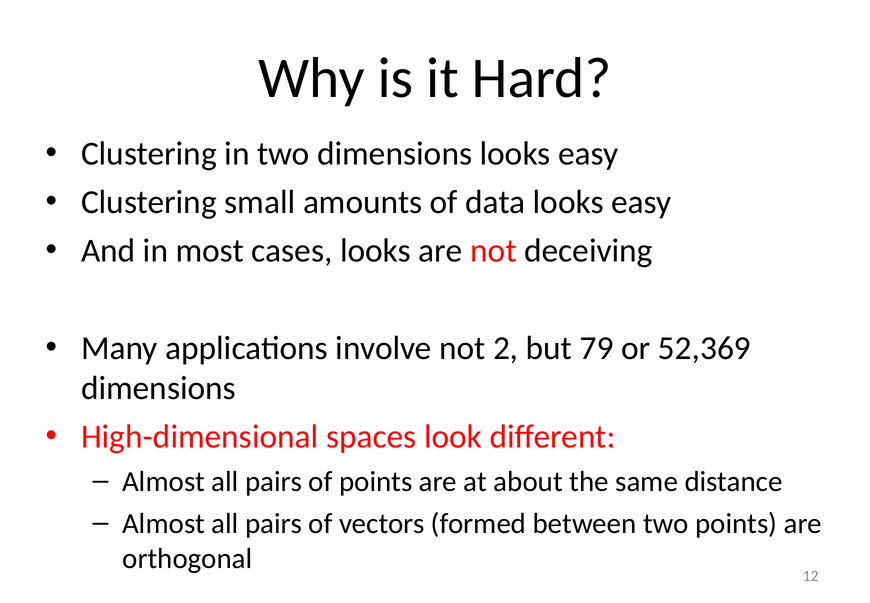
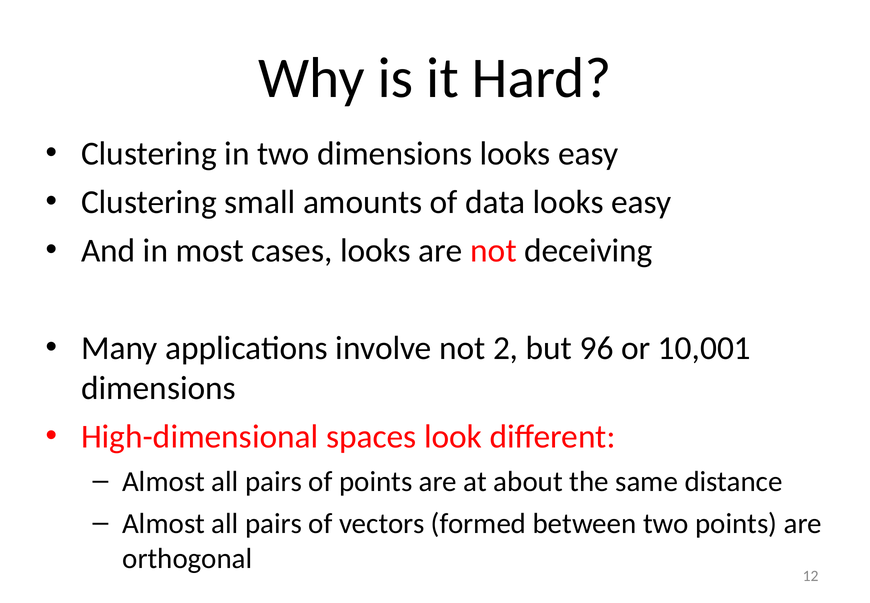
79: 79 -> 96
52,369: 52,369 -> 10,001
